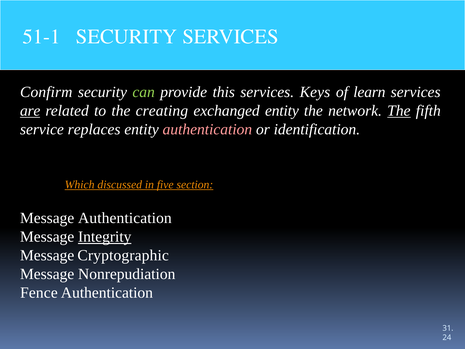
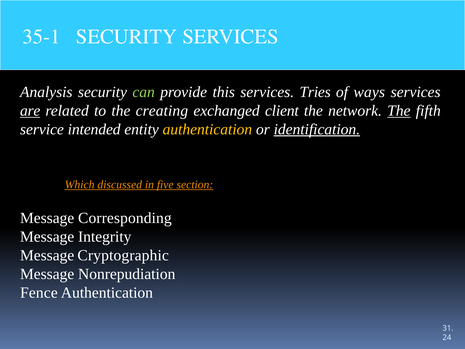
51-1: 51-1 -> 35-1
Confirm: Confirm -> Analysis
Keys: Keys -> Tries
learn: learn -> ways
exchanged entity: entity -> client
replaces: replaces -> intended
authentication at (207, 129) colour: pink -> yellow
identification underline: none -> present
Message Authentication: Authentication -> Corresponding
Integrity underline: present -> none
